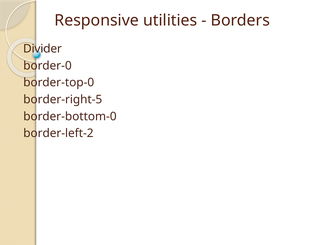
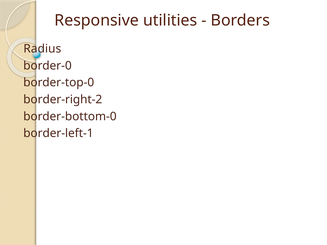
Divider: Divider -> Radius
border-right-5: border-right-5 -> border-right-2
border-left-2: border-left-2 -> border-left-1
